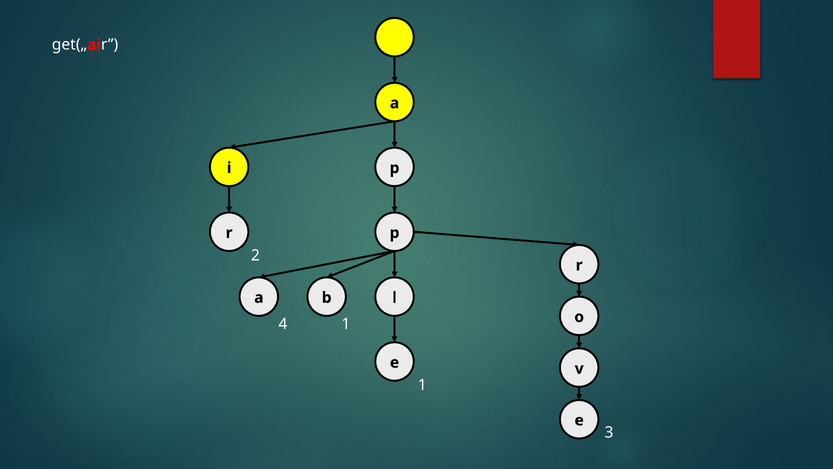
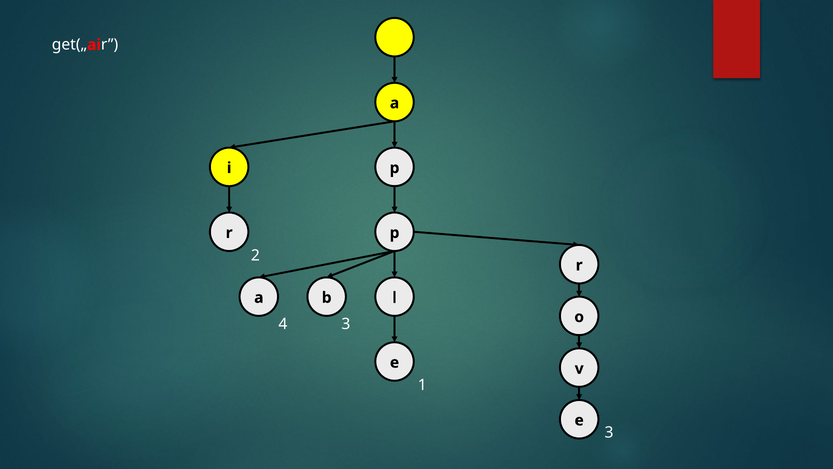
4 1: 1 -> 3
